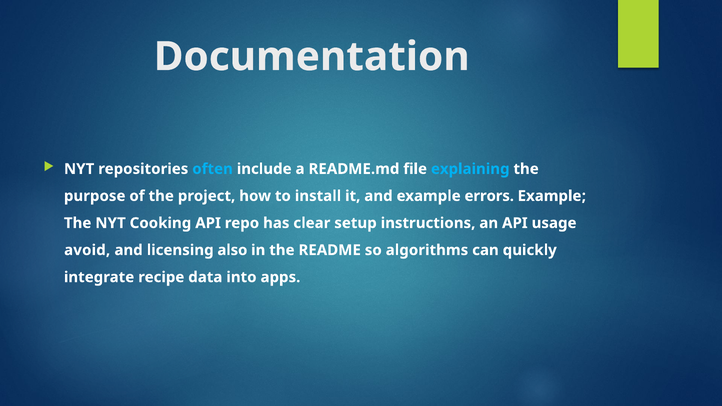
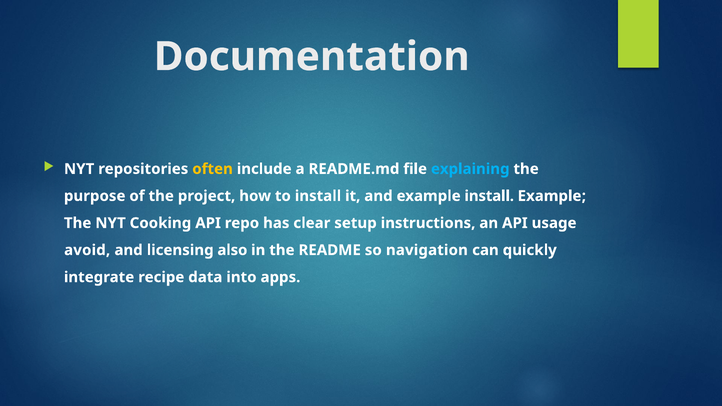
often colour: light blue -> yellow
example errors: errors -> install
algorithms: algorithms -> navigation
